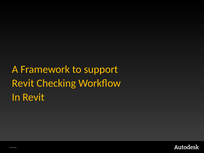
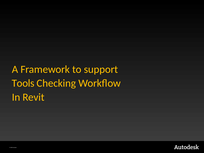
Revit at (23, 83): Revit -> Tools
